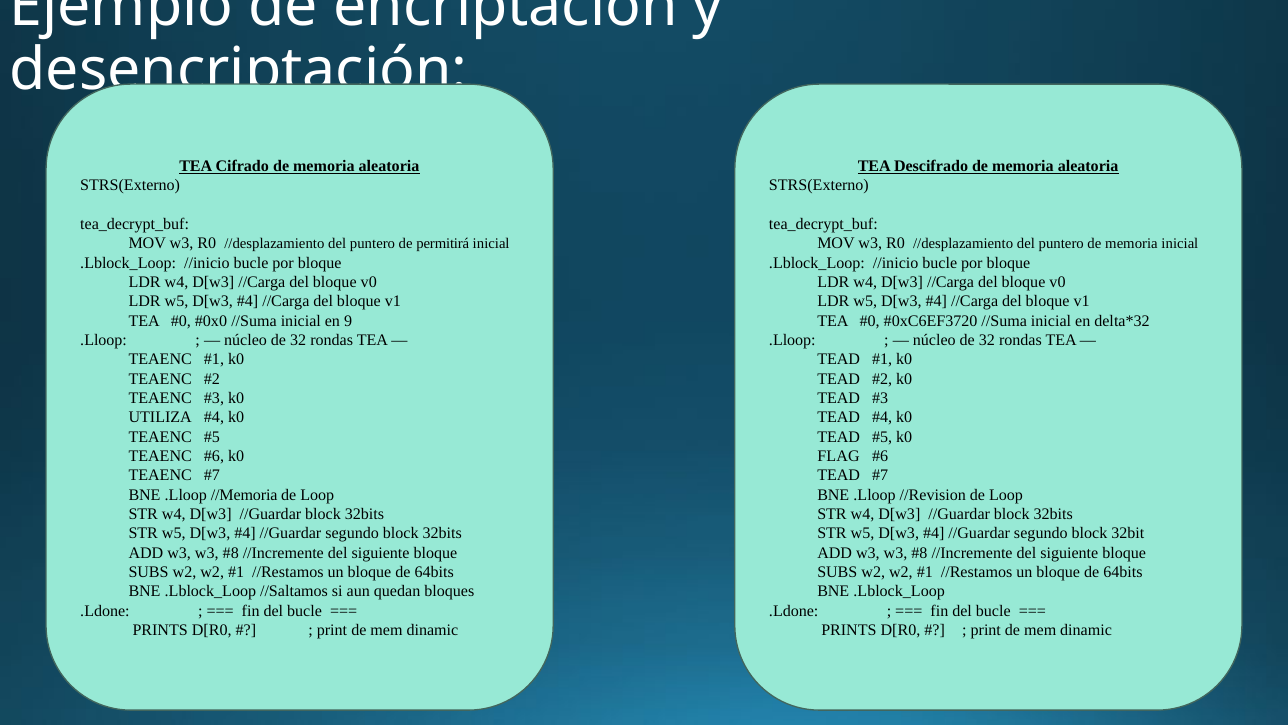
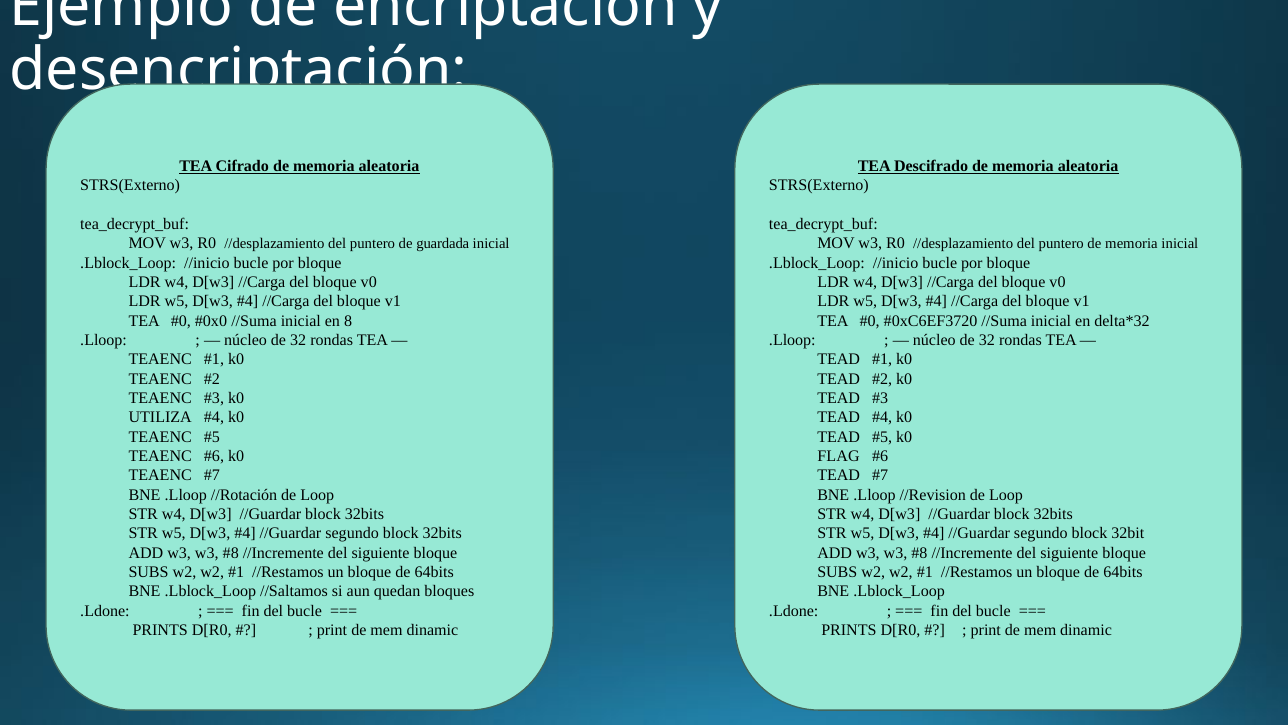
permitirá: permitirá -> guardada
9: 9 -> 8
//Memoria: //Memoria -> //Rotación
